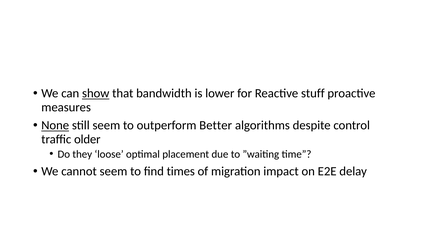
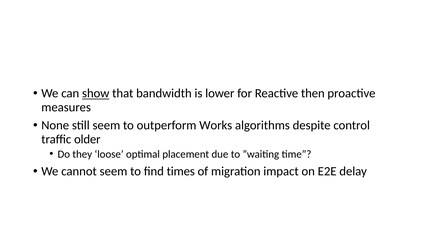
stuff: stuff -> then
None underline: present -> none
Better: Better -> Works
